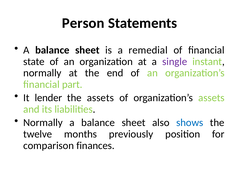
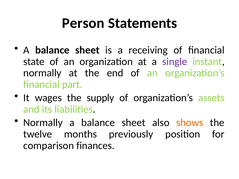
remedial: remedial -> receiving
lender: lender -> wages
the assets: assets -> supply
shows colour: blue -> orange
